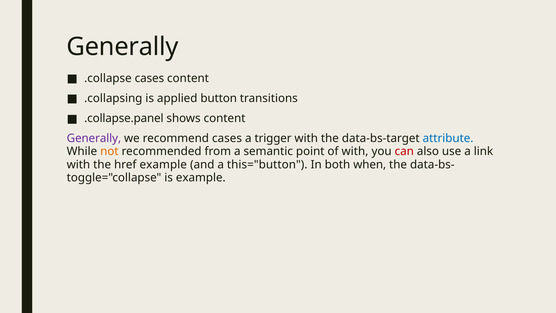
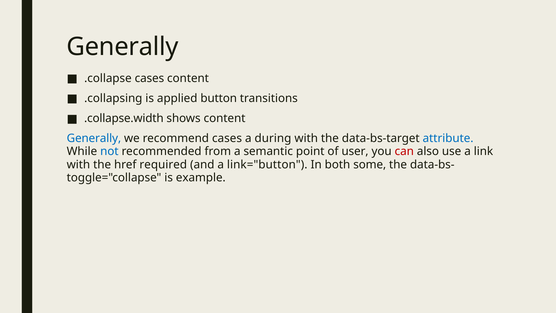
.collapse.panel: .collapse.panel -> .collapse.width
Generally at (94, 138) colour: purple -> blue
trigger: trigger -> during
not colour: orange -> blue
of with: with -> user
href example: example -> required
this="button: this="button -> link="button
when: when -> some
